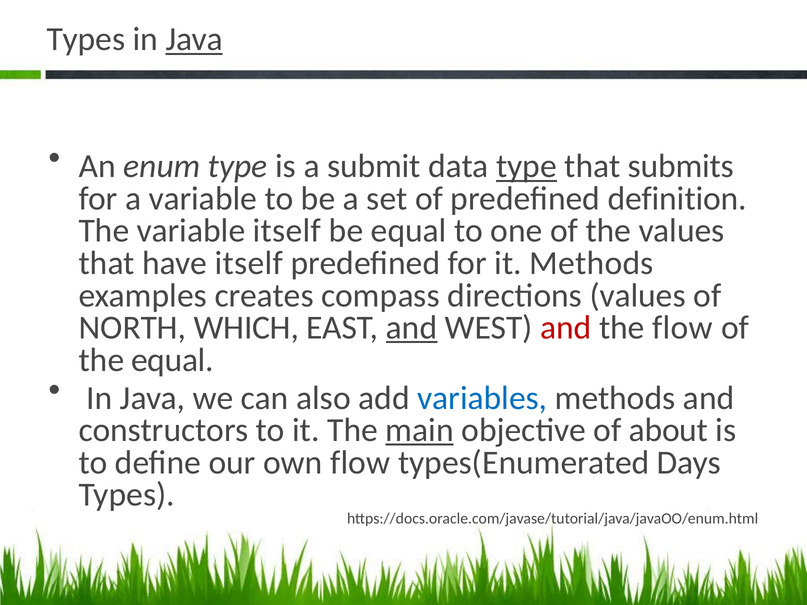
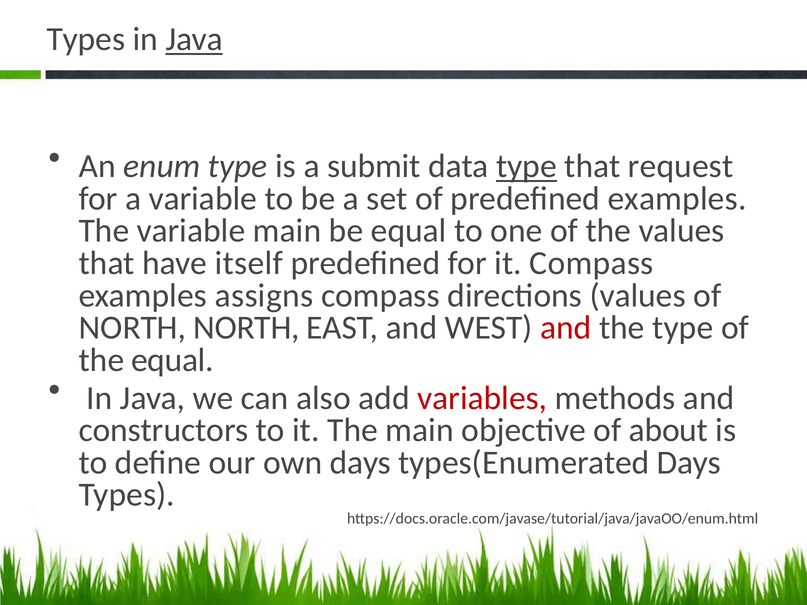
submits: submits -> request
predefined definition: definition -> examples
variable itself: itself -> main
it Methods: Methods -> Compass
creates: creates -> assigns
NORTH WHICH: WHICH -> NORTH
and at (412, 328) underline: present -> none
the flow: flow -> type
variables colour: blue -> red
main at (420, 430) underline: present -> none
own flow: flow -> days
